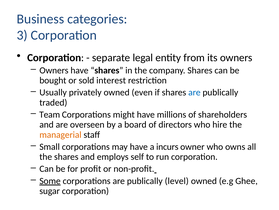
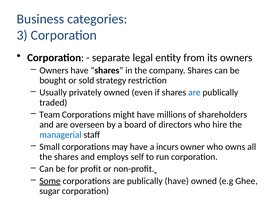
interest: interest -> strategy
managerial colour: orange -> blue
publically level: level -> have
